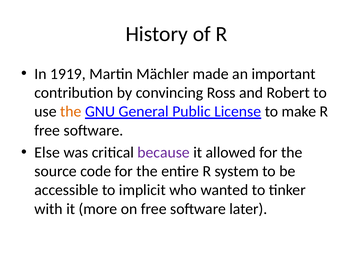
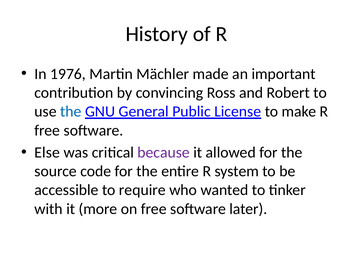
1919: 1919 -> 1976
the at (71, 112) colour: orange -> blue
implicit: implicit -> require
